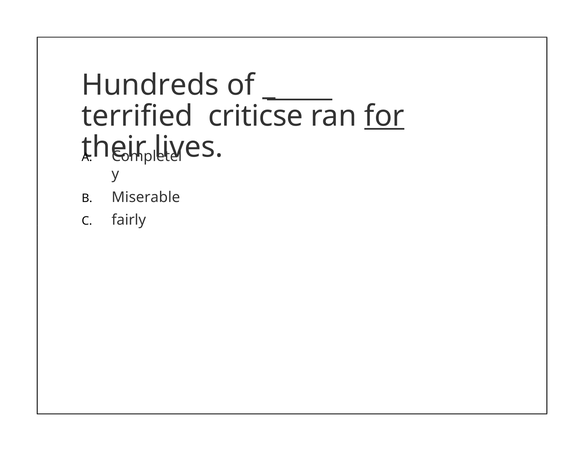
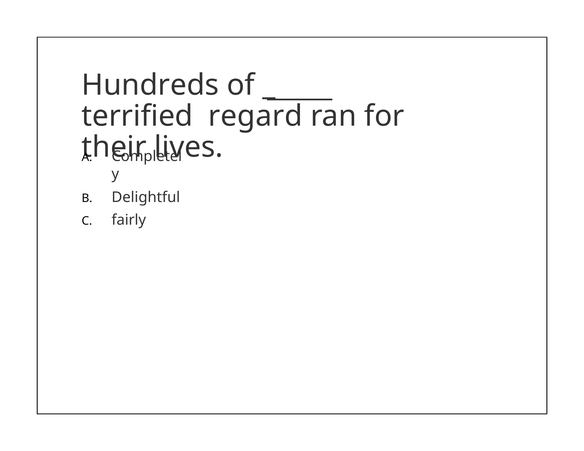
criticse: criticse -> regard
for underline: present -> none
Miserable: Miserable -> Delightful
